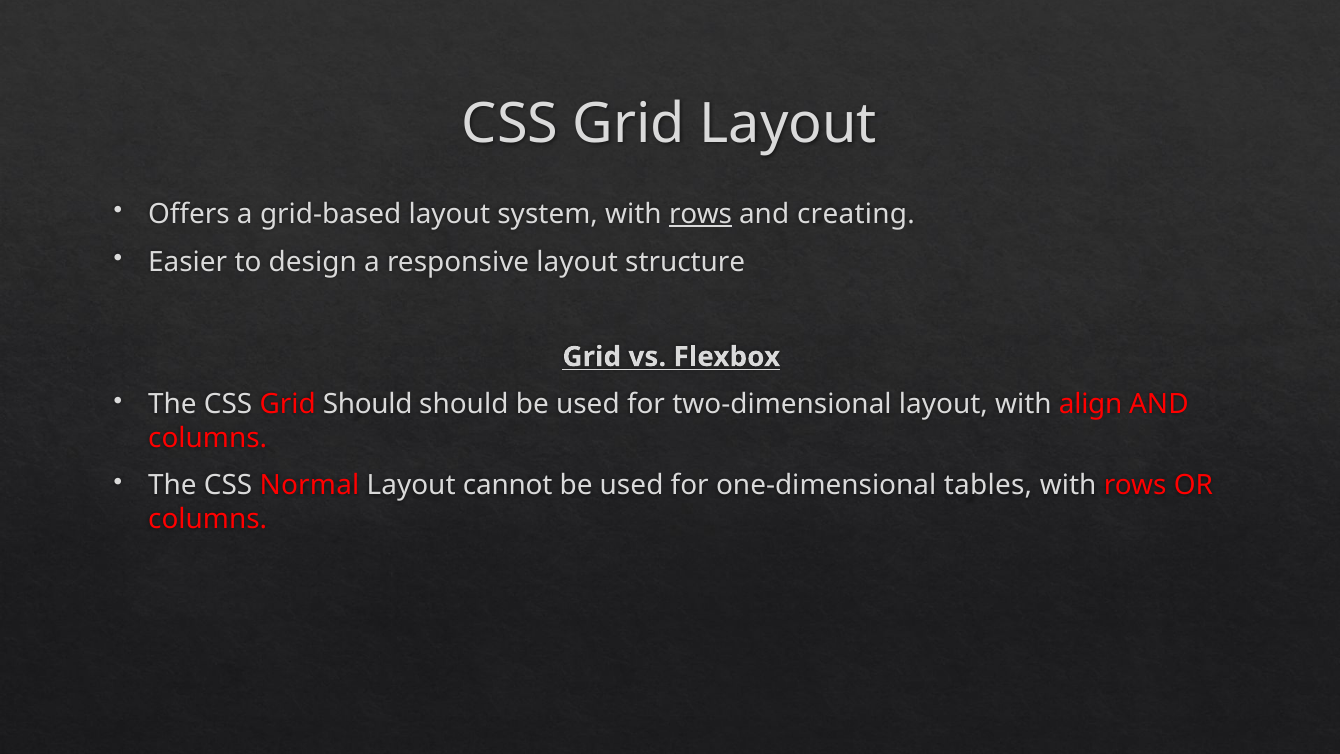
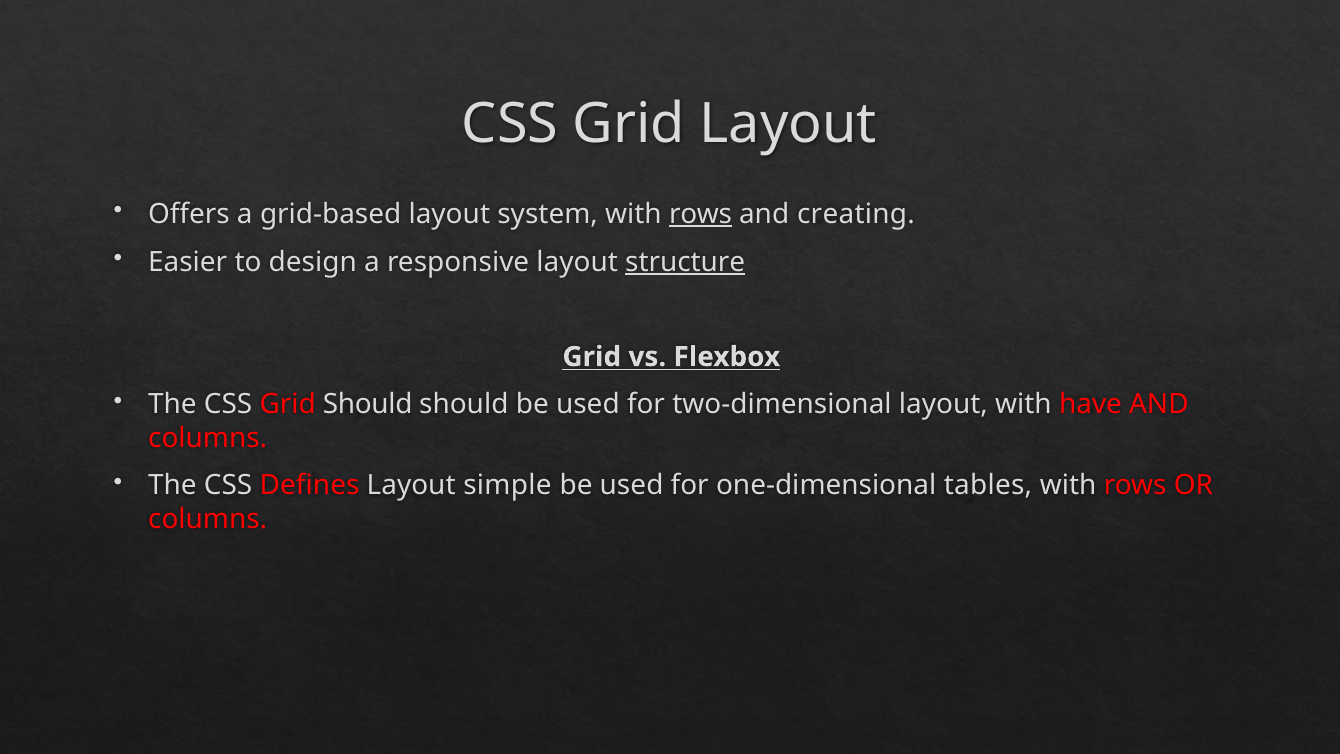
structure underline: none -> present
align: align -> have
Normal: Normal -> Defines
cannot: cannot -> simple
